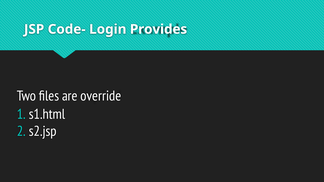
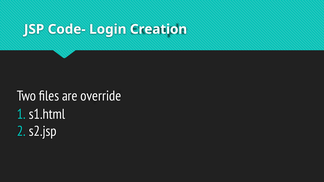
Provides: Provides -> Creation
